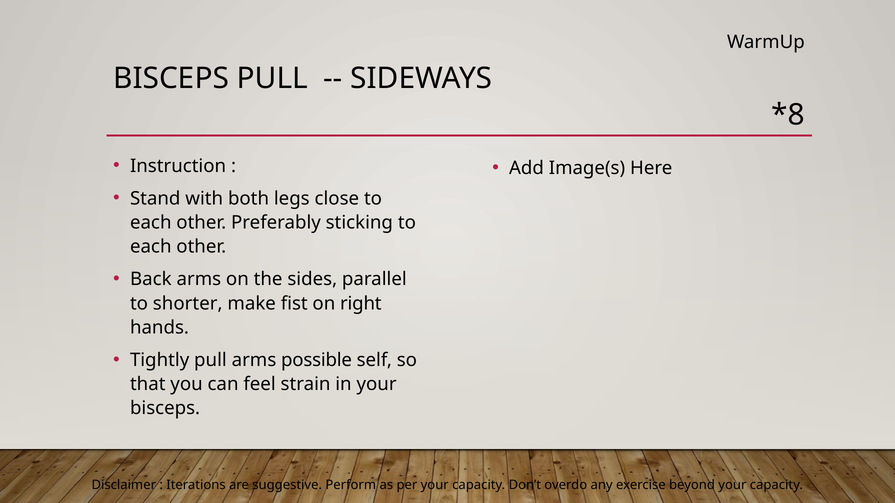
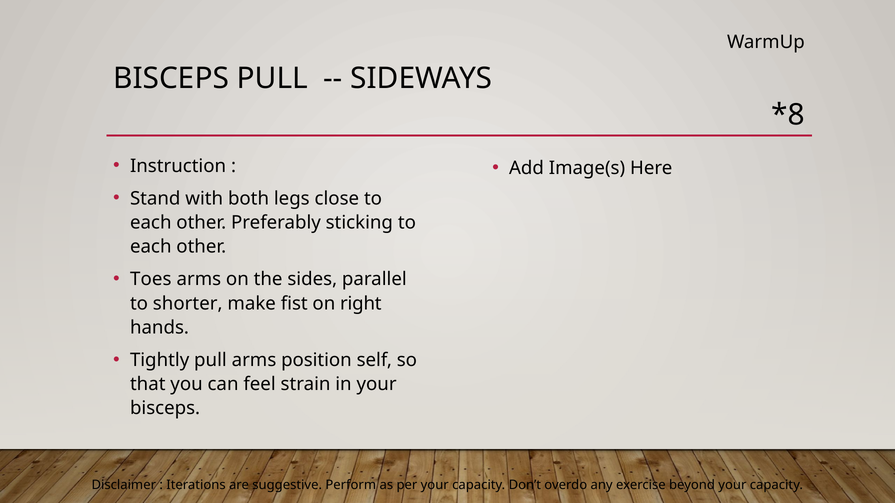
Back: Back -> Toes
possible: possible -> position
